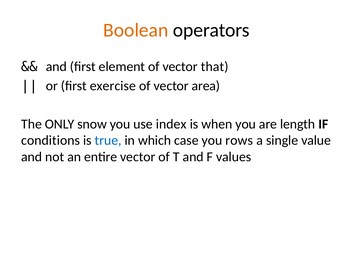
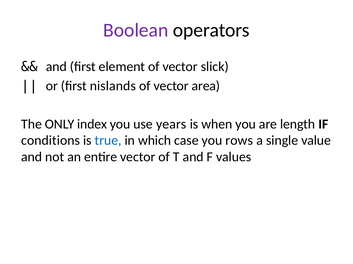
Boolean colour: orange -> purple
that: that -> slick
exercise: exercise -> nislands
snow: snow -> index
index: index -> years
